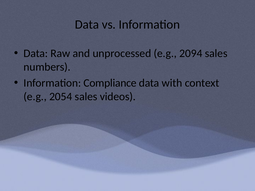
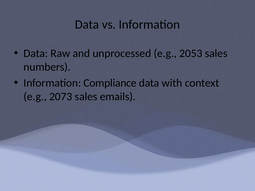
2094: 2094 -> 2053
2054: 2054 -> 2073
videos: videos -> emails
